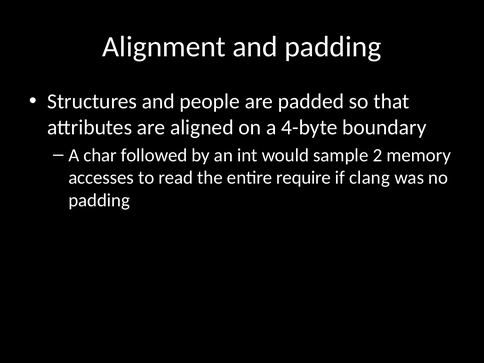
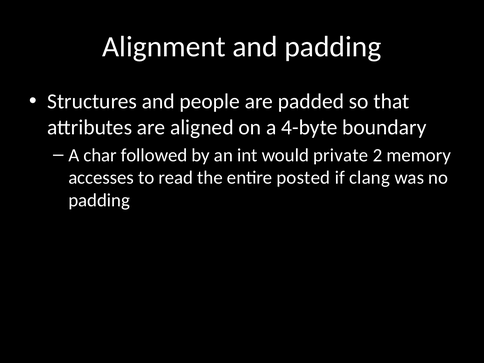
sample: sample -> private
require: require -> posted
